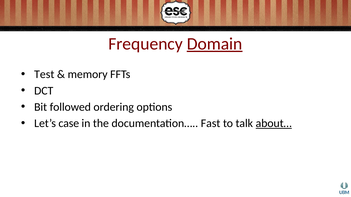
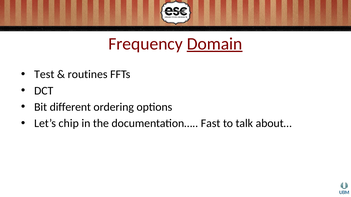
memory: memory -> routines
followed: followed -> different
case: case -> chip
about… underline: present -> none
